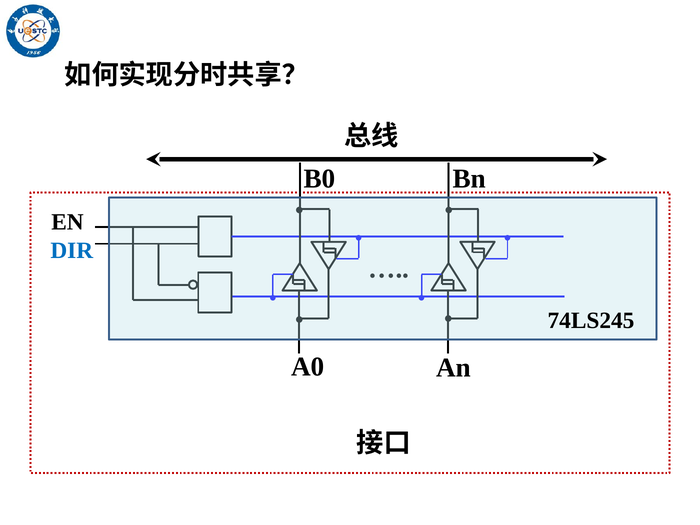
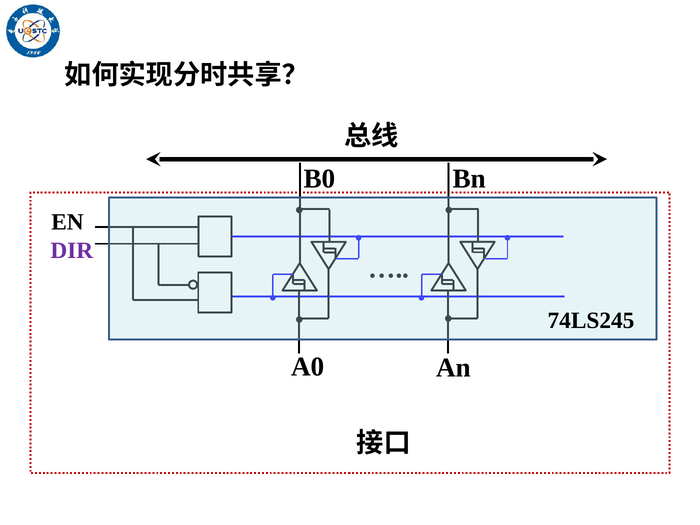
DIR colour: blue -> purple
